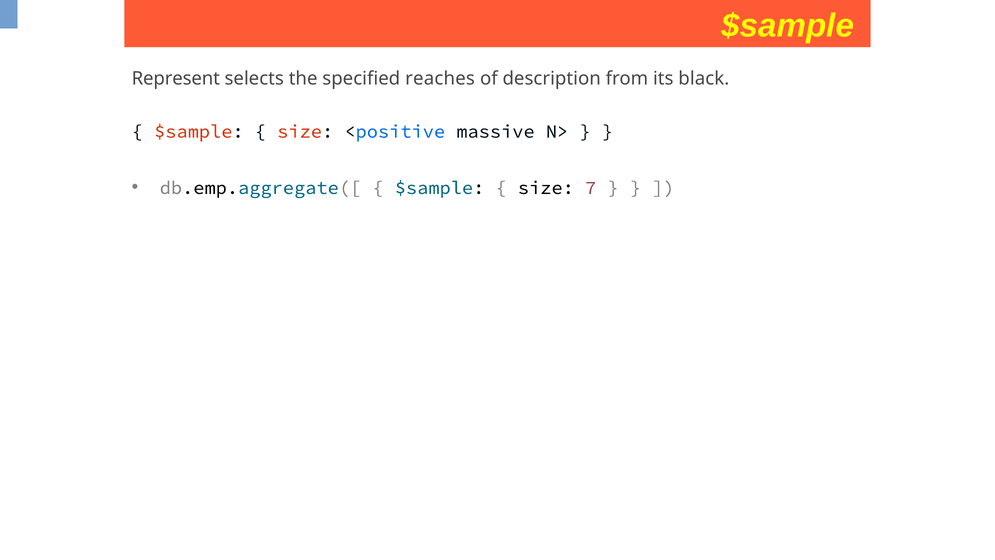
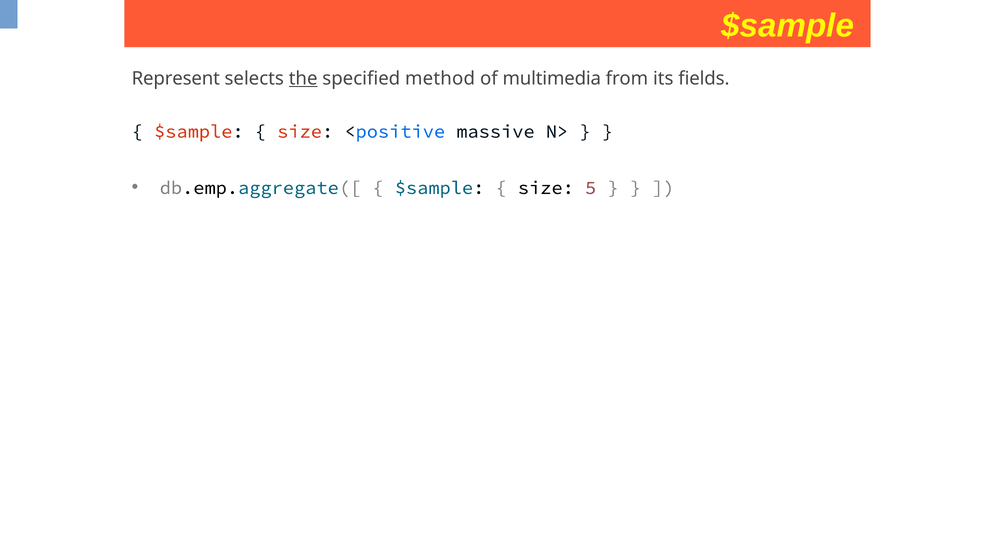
the underline: none -> present
reaches: reaches -> method
description: description -> multimedia
black: black -> fields
7: 7 -> 5
